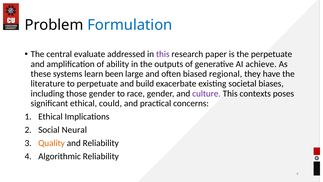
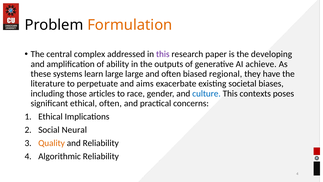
Formulation colour: blue -> orange
evaluate: evaluate -> complex
the perpetuate: perpetuate -> developing
learn been: been -> large
build: build -> aims
those gender: gender -> articles
culture colour: purple -> blue
ethical could: could -> often
